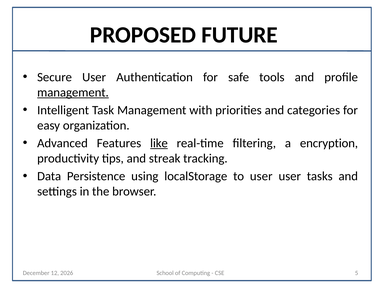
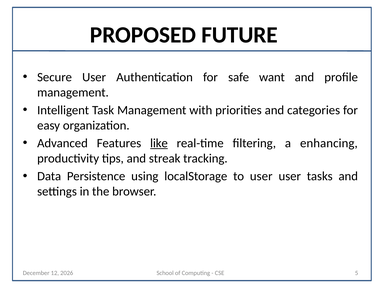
tools: tools -> want
management at (73, 92) underline: present -> none
encryption: encryption -> enhancing
